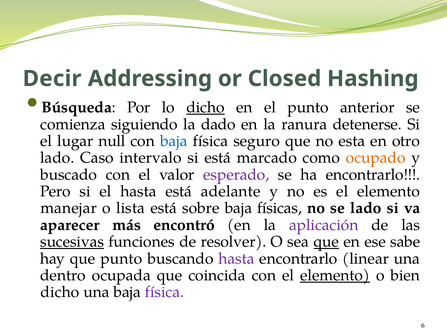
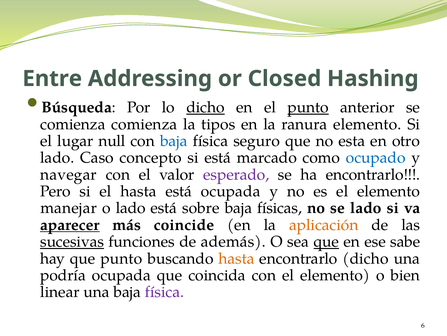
Decir: Decir -> Entre
punto at (308, 107) underline: none -> present
comienza siguiendo: siguiendo -> comienza
dado: dado -> tipos
ranura detenerse: detenerse -> elemento
intervalo: intervalo -> concepto
ocupado colour: orange -> blue
buscado: buscado -> navegar
está adelante: adelante -> ocupada
o lista: lista -> lado
aparecer underline: none -> present
encontró: encontró -> coincide
aplicación colour: purple -> orange
resolver: resolver -> además
hasta at (236, 258) colour: purple -> orange
encontrarlo linear: linear -> dicho
dentro: dentro -> podría
elemento at (335, 275) underline: present -> none
dicho at (60, 291): dicho -> linear
